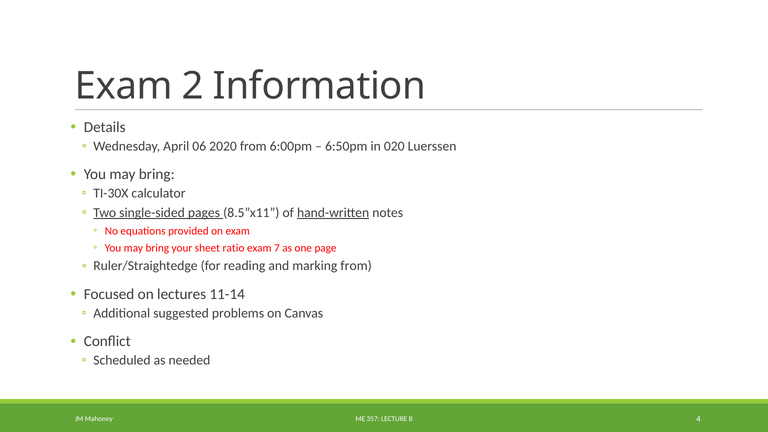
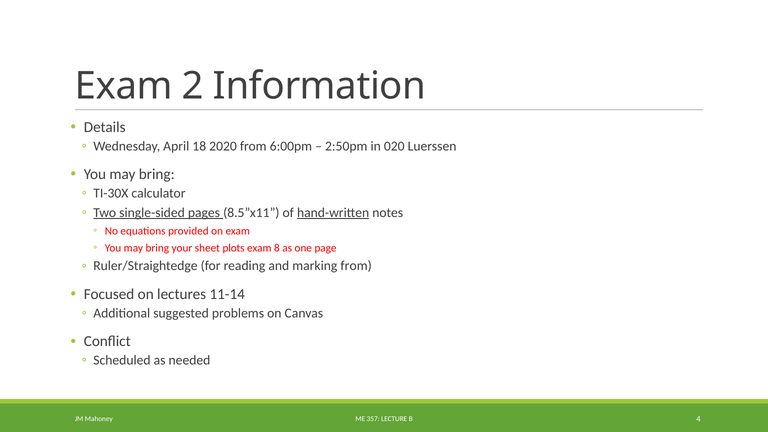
06: 06 -> 18
6:50pm: 6:50pm -> 2:50pm
ratio: ratio -> plots
7: 7 -> 8
